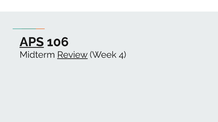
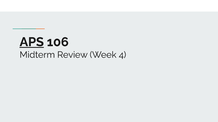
Review underline: present -> none
